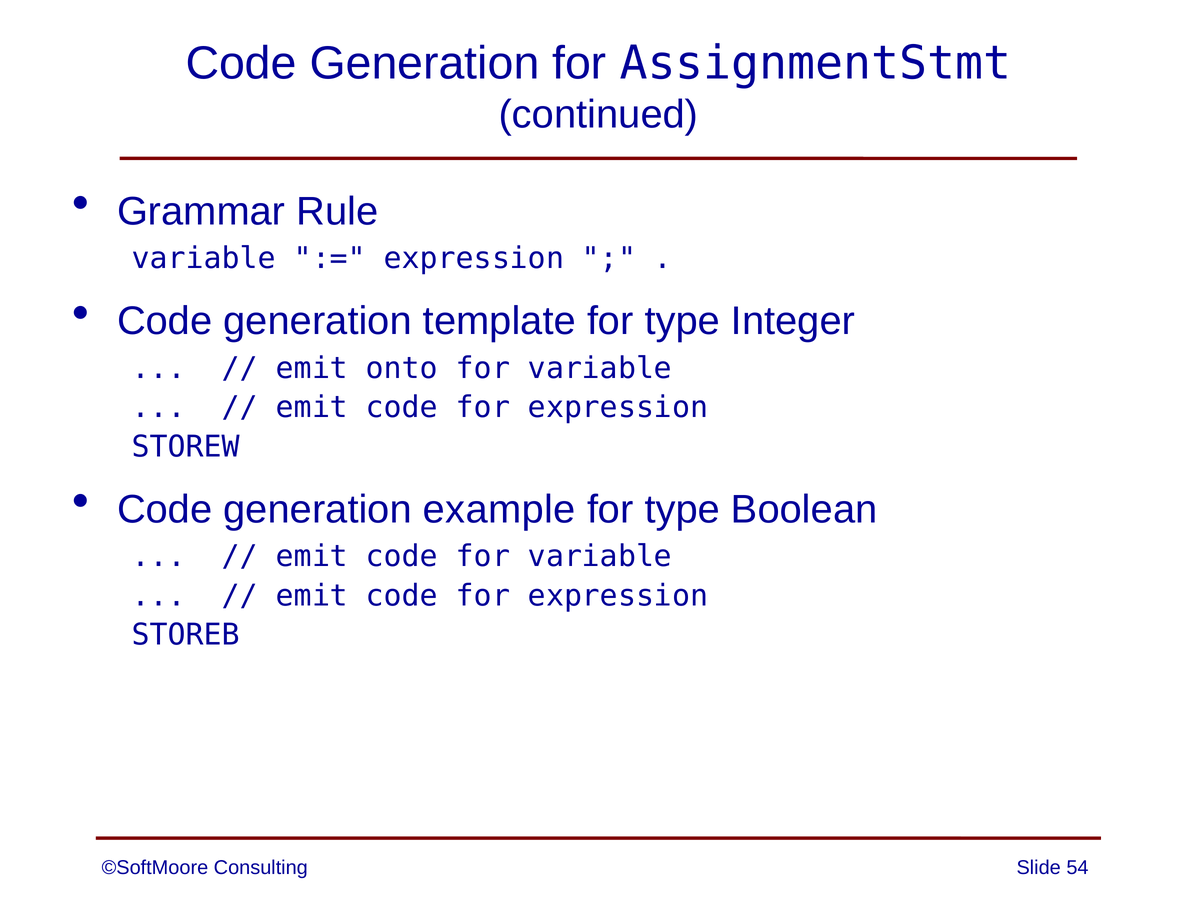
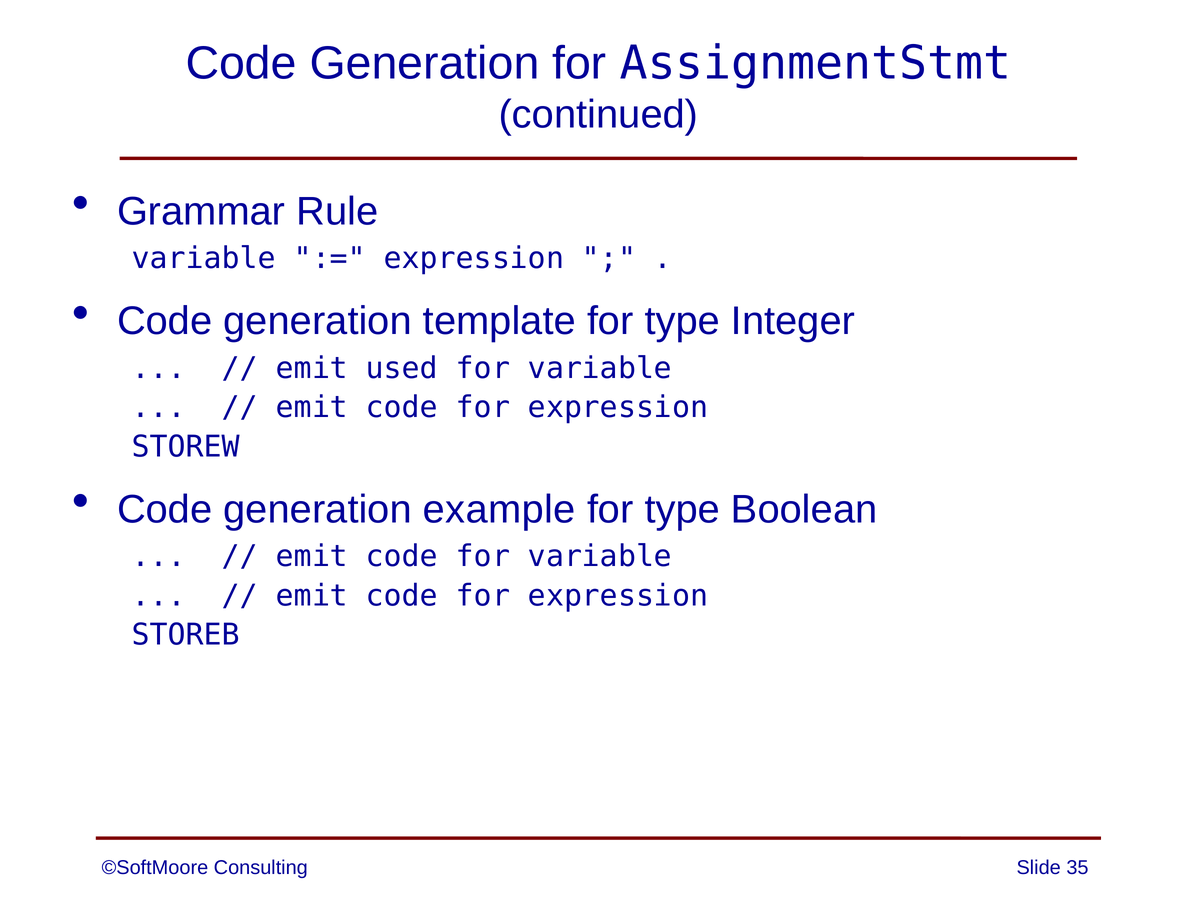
onto: onto -> used
54: 54 -> 35
